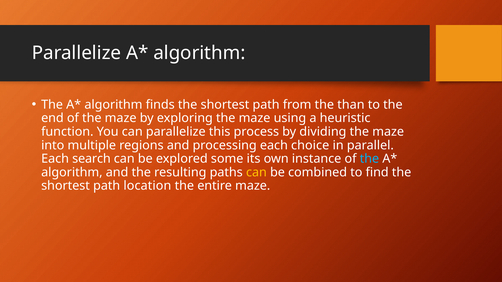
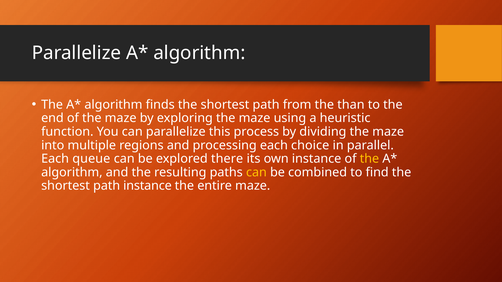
search: search -> queue
some: some -> there
the at (369, 159) colour: light blue -> yellow
path location: location -> instance
